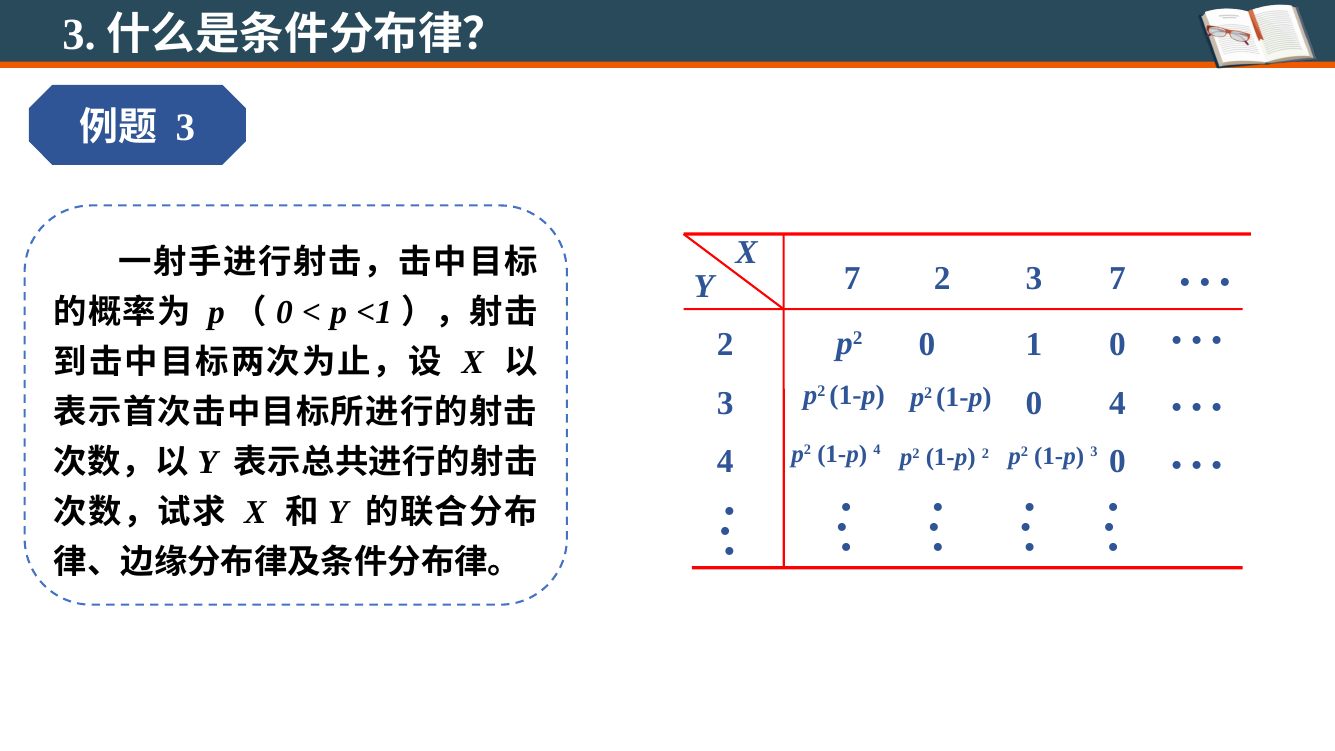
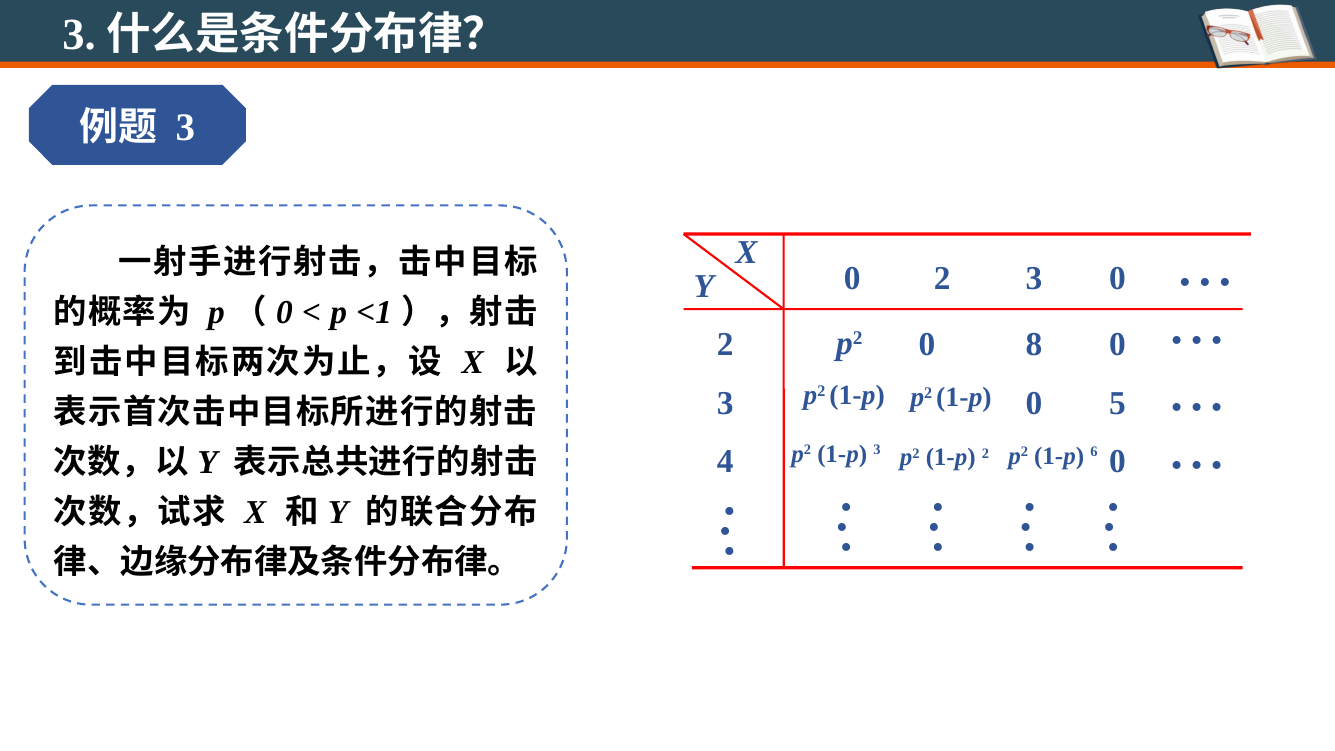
Y 7: 7 -> 0
3 7: 7 -> 0
1: 1 -> 8
0 4: 4 -> 5
1-p 4: 4 -> 3
1-p 3: 3 -> 6
